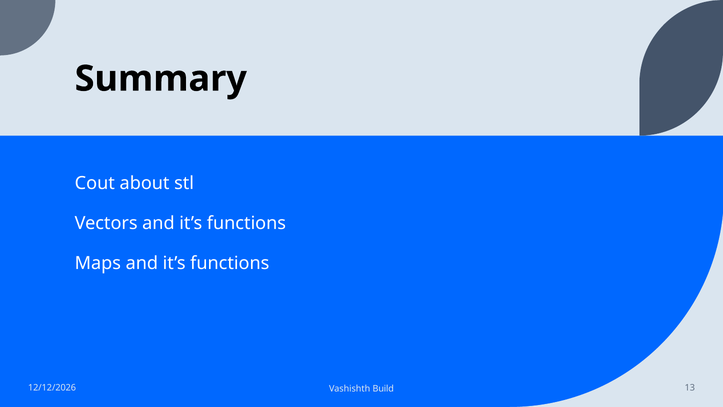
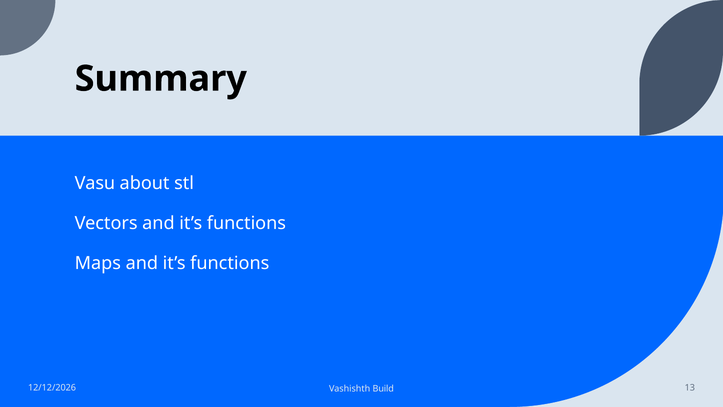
Cout: Cout -> Vasu
